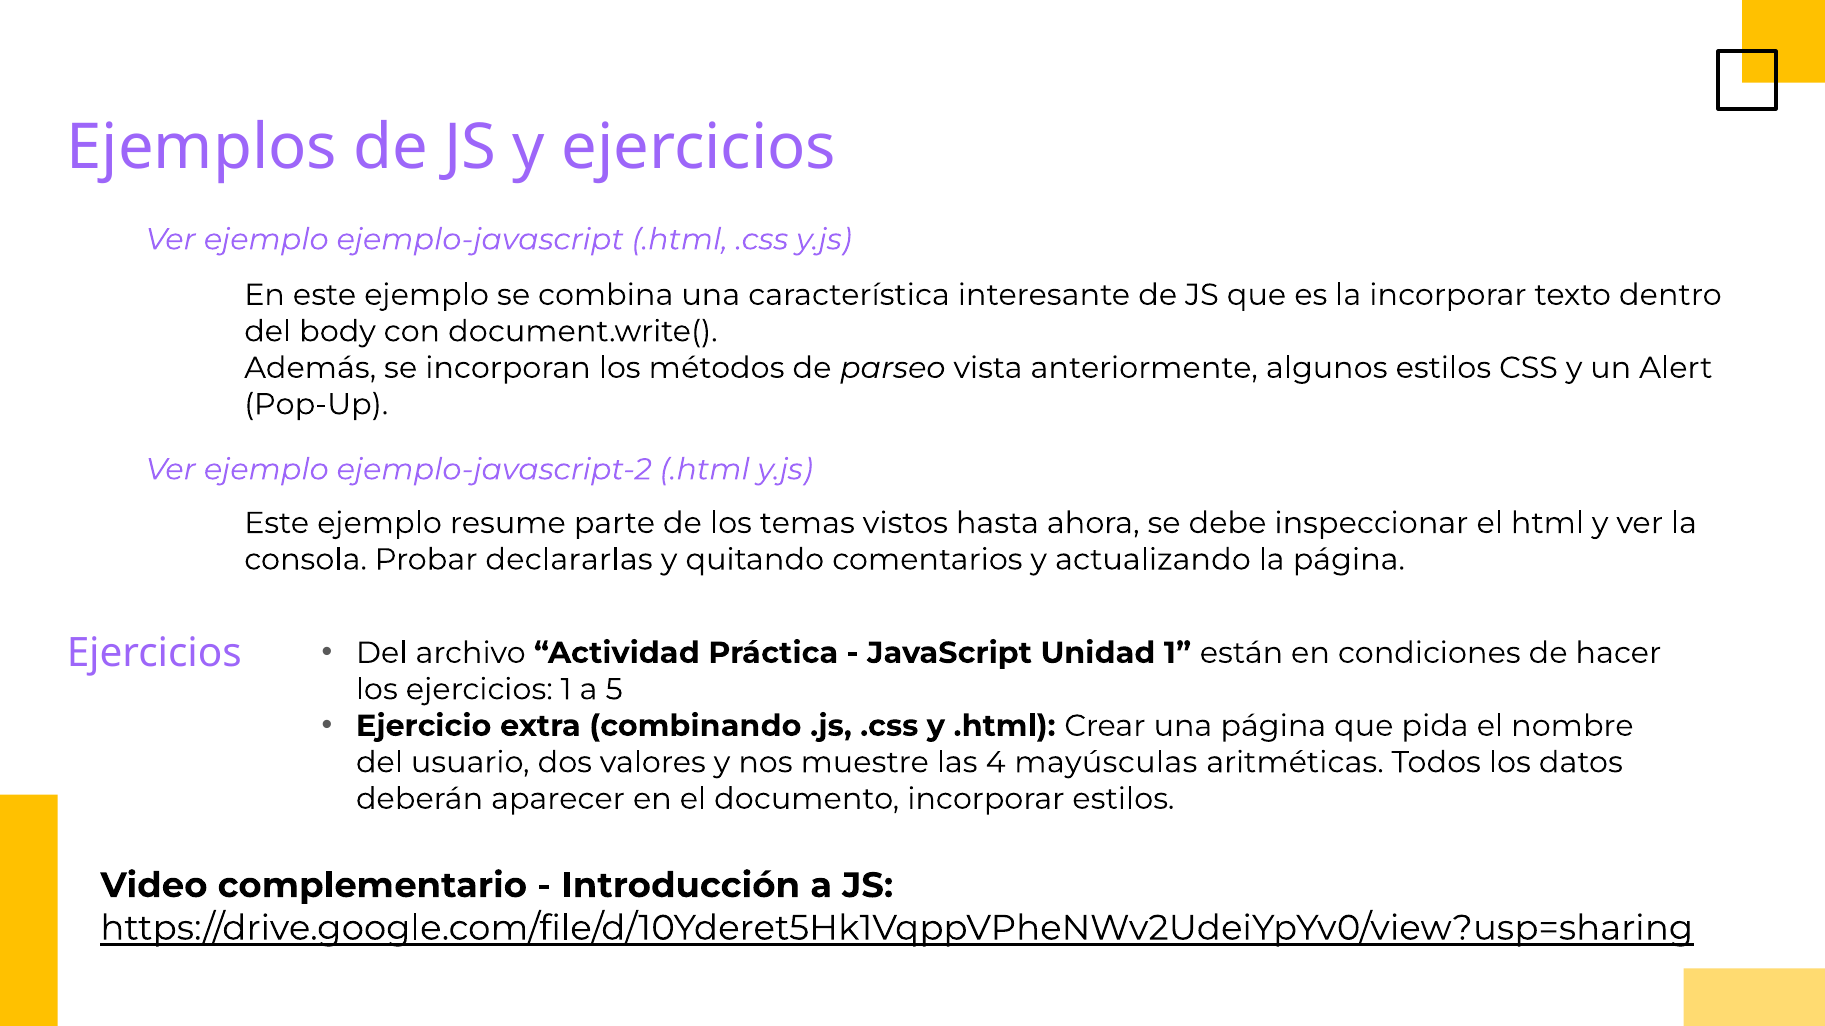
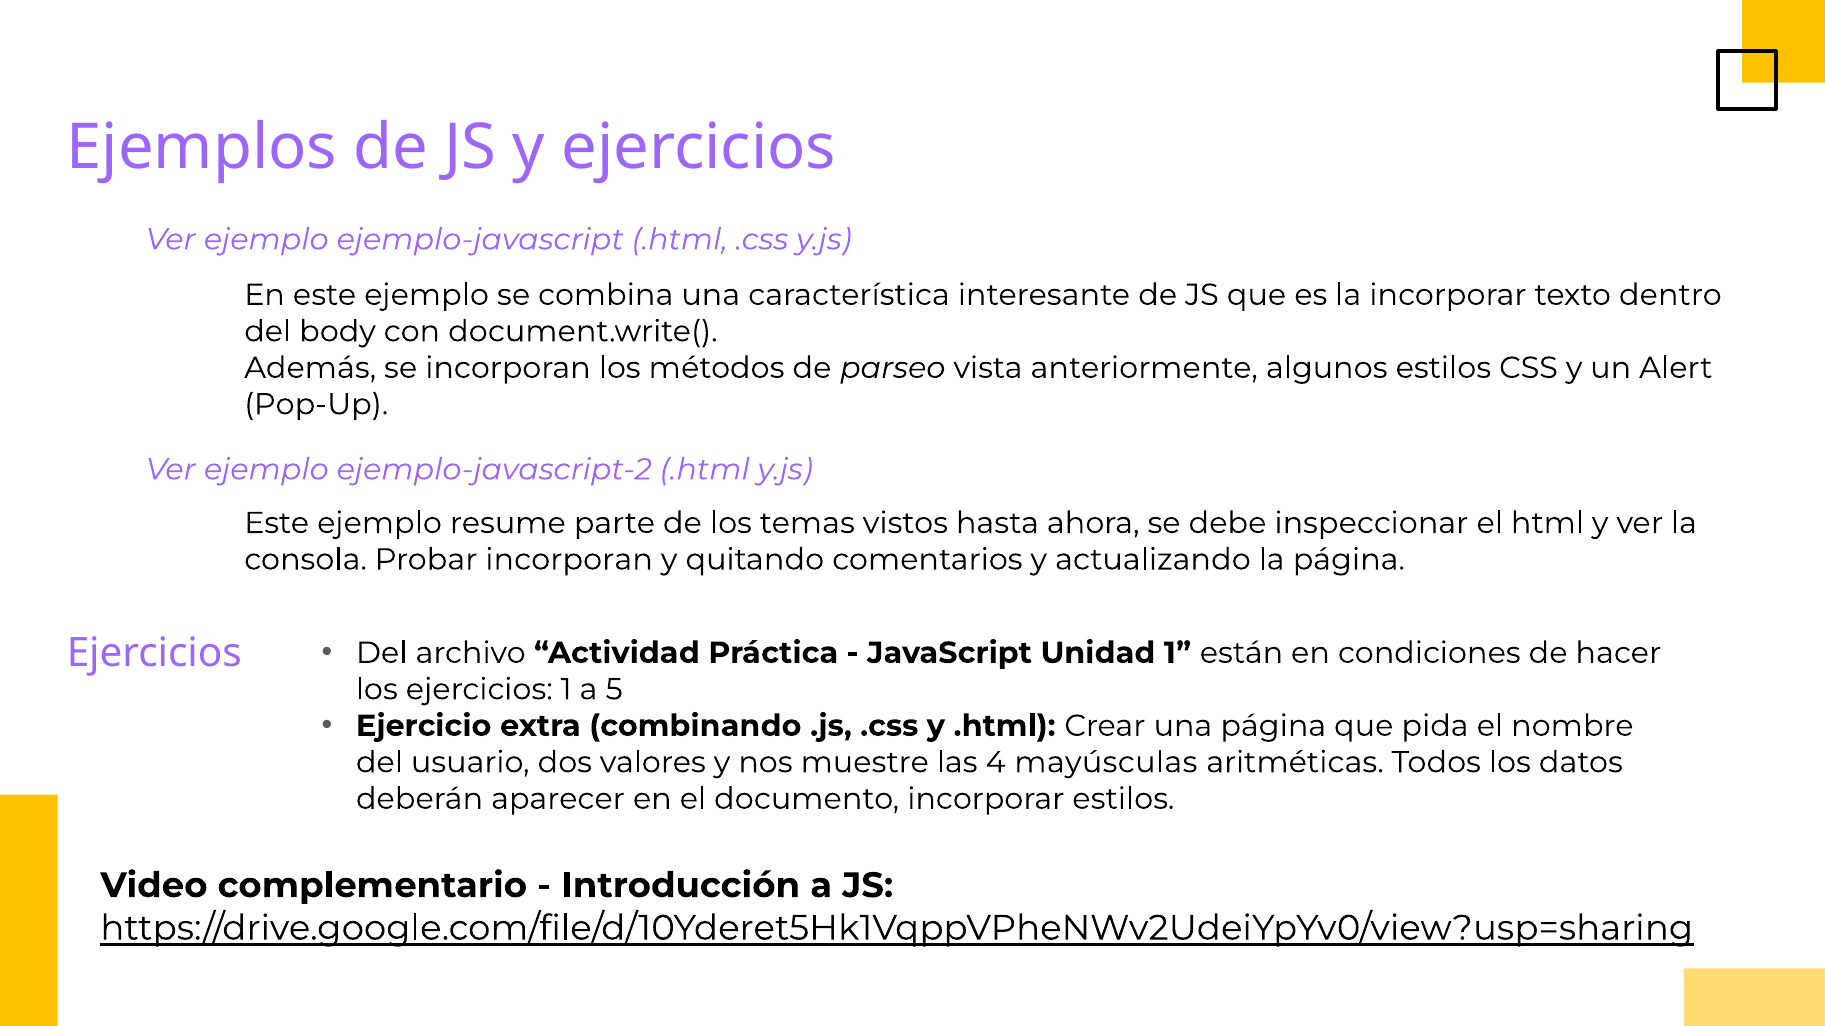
Probar declararlas: declararlas -> incorporan
